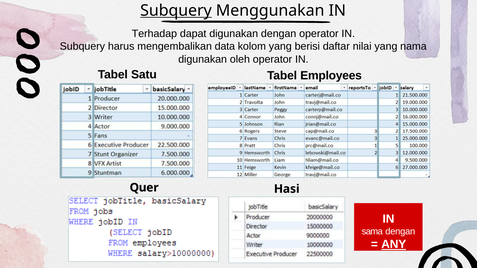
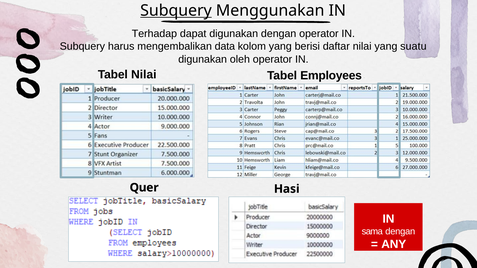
nama: nama -> suatu
Tabel Satu: Satu -> Nilai
ANY underline: present -> none
